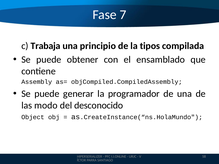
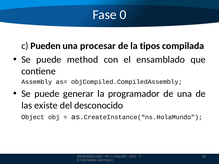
7: 7 -> 0
Trabaja: Trabaja -> Pueden
principio: principio -> procesar
obtener: obtener -> method
modo: modo -> existe
